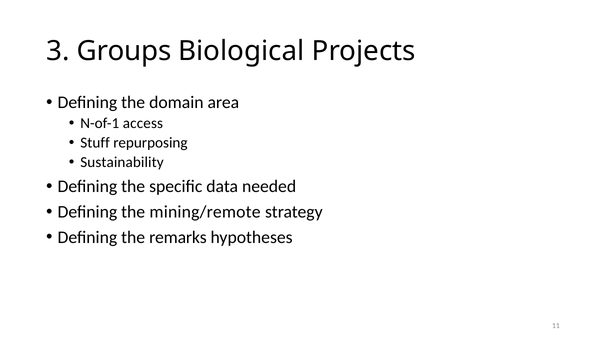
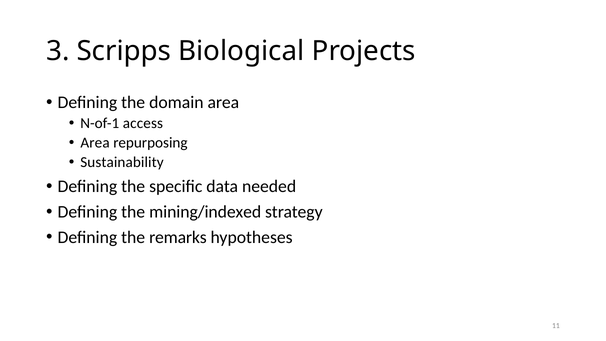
Groups: Groups -> Scripps
Stuff at (95, 143): Stuff -> Area
mining/remote: mining/remote -> mining/indexed
